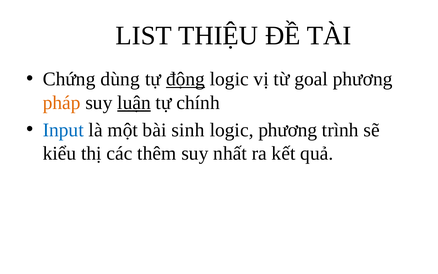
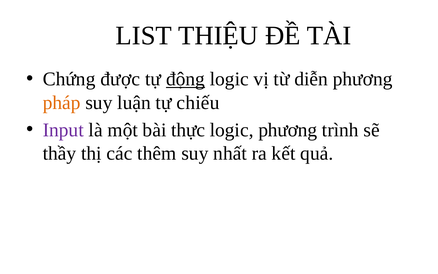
dùng: dùng -> được
goal: goal -> diễn
luận underline: present -> none
chính: chính -> chiếu
Input colour: blue -> purple
sinh: sinh -> thực
kiểu: kiểu -> thầy
